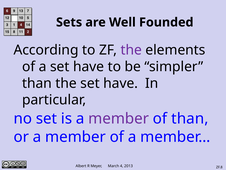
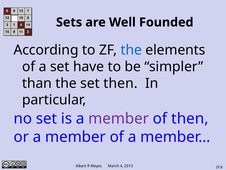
the at (131, 50) colour: purple -> blue
the set have: have -> then
of than: than -> then
